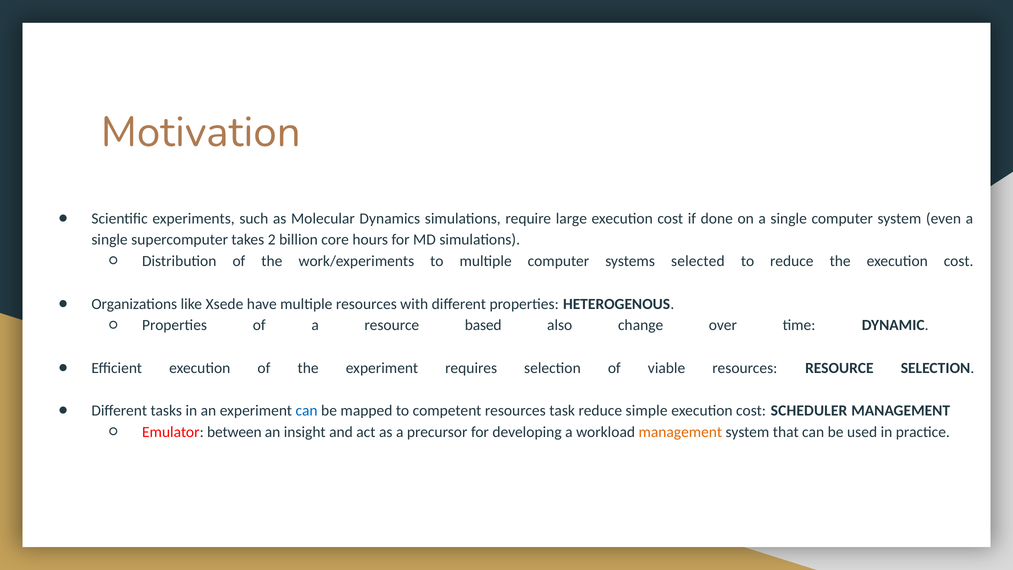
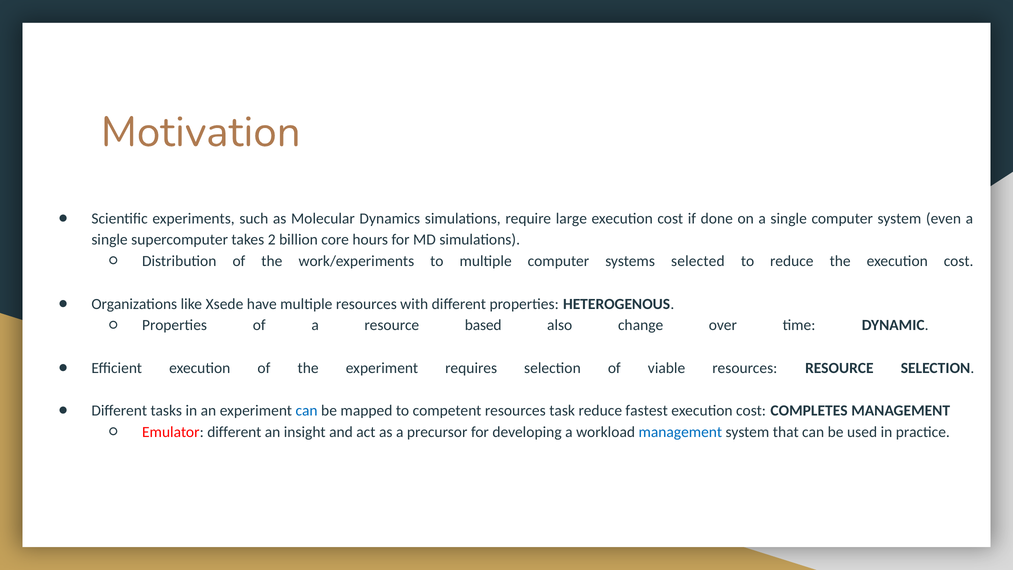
simple: simple -> fastest
SCHEDULER: SCHEDULER -> COMPLETES
Emulator between: between -> different
management at (680, 432) colour: orange -> blue
